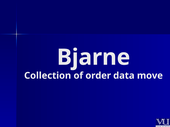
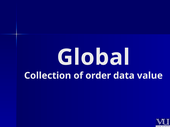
Bjarne: Bjarne -> Global
move: move -> value
